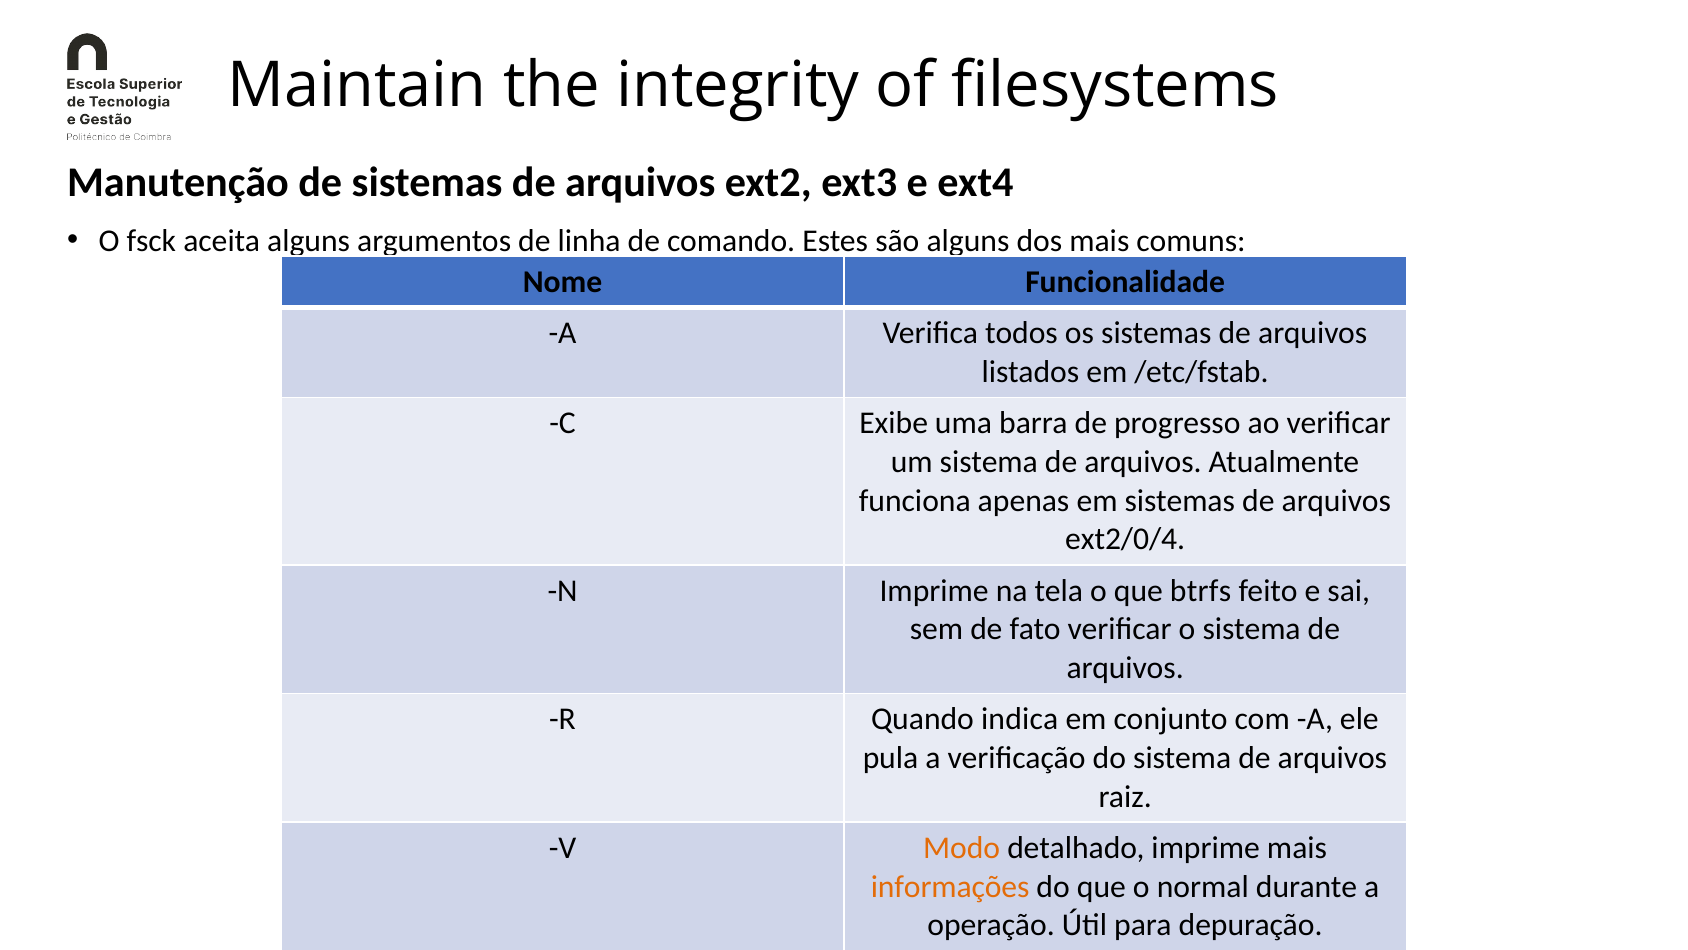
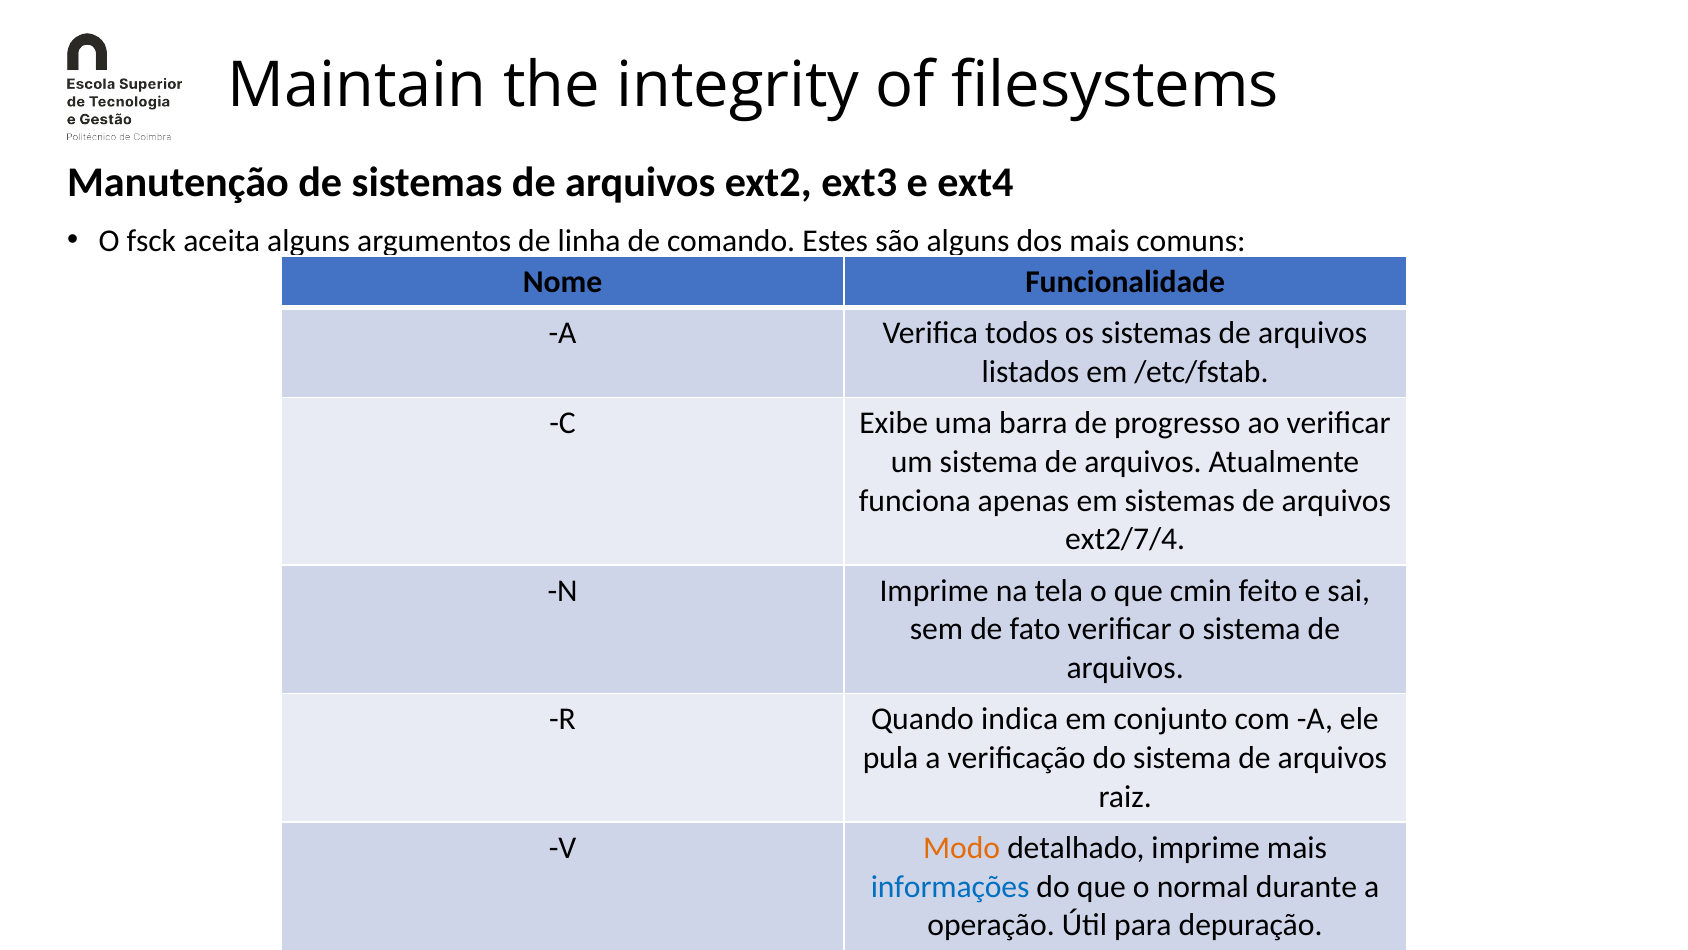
ext2/0/4: ext2/0/4 -> ext2/7/4
btrfs: btrfs -> cmin
informações colour: orange -> blue
